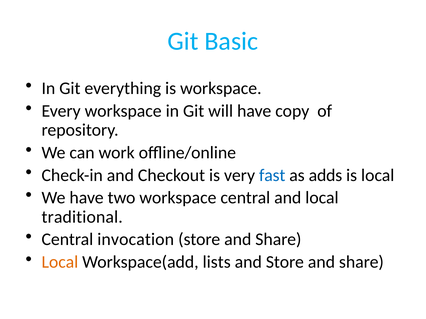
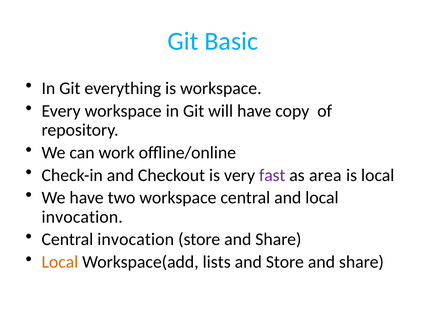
fast colour: blue -> purple
adds: adds -> area
traditional at (82, 217): traditional -> invocation
